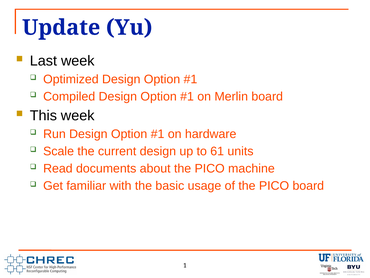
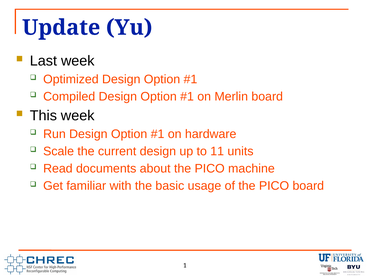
61: 61 -> 11
